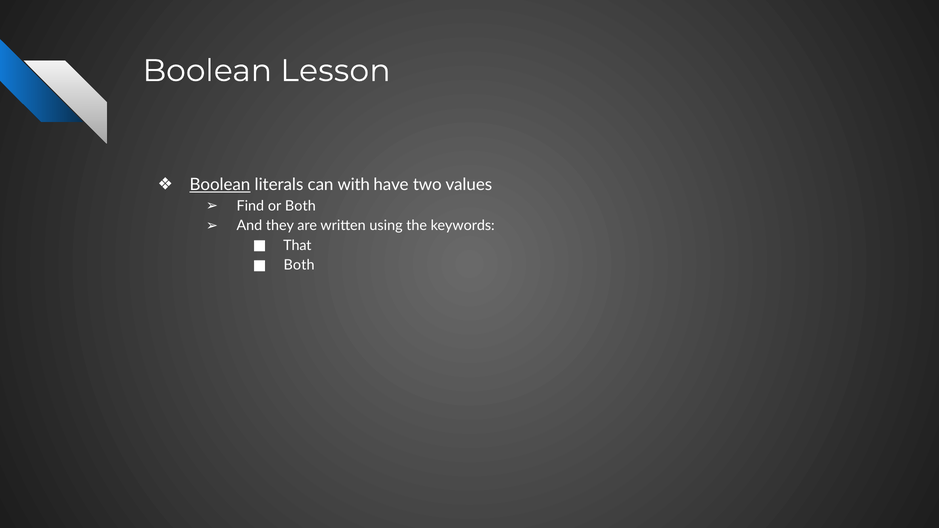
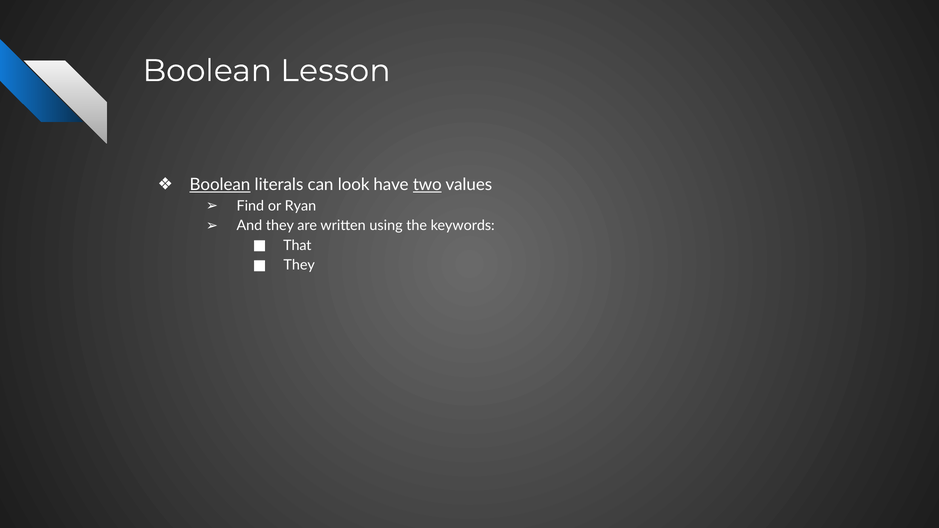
with: with -> look
two underline: none -> present
or Both: Both -> Ryan
Both at (299, 265): Both -> They
